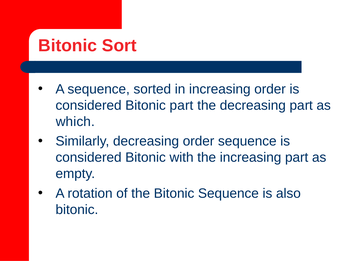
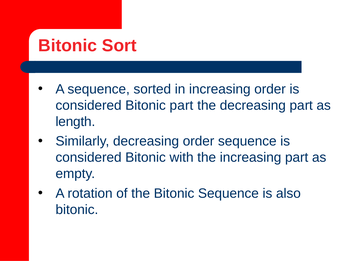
which: which -> length
